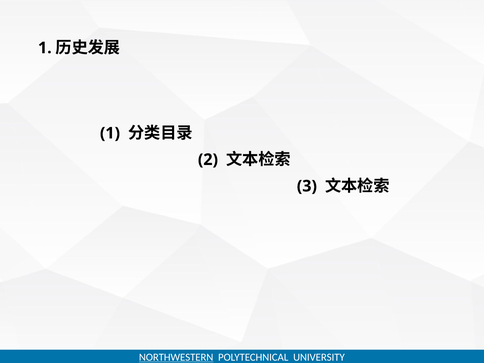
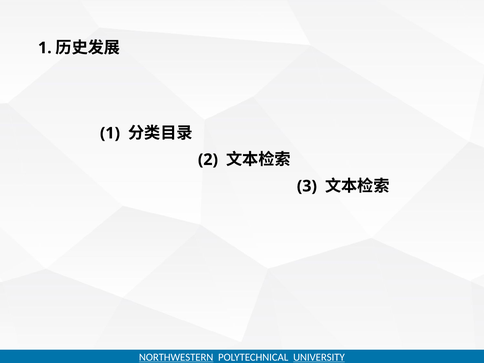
UNIVERSITY underline: none -> present
